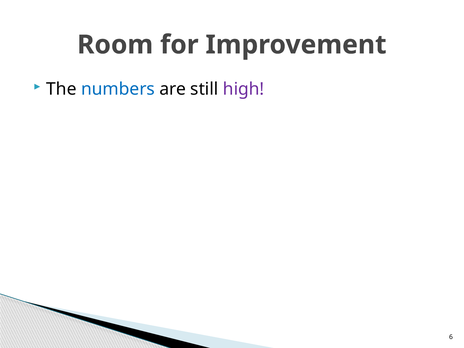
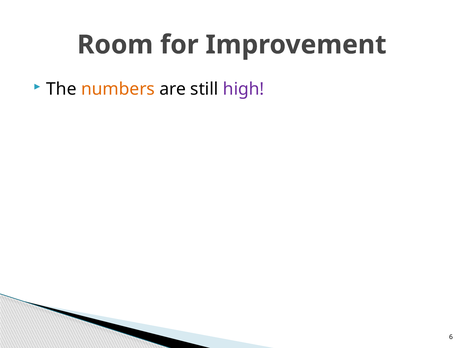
numbers colour: blue -> orange
